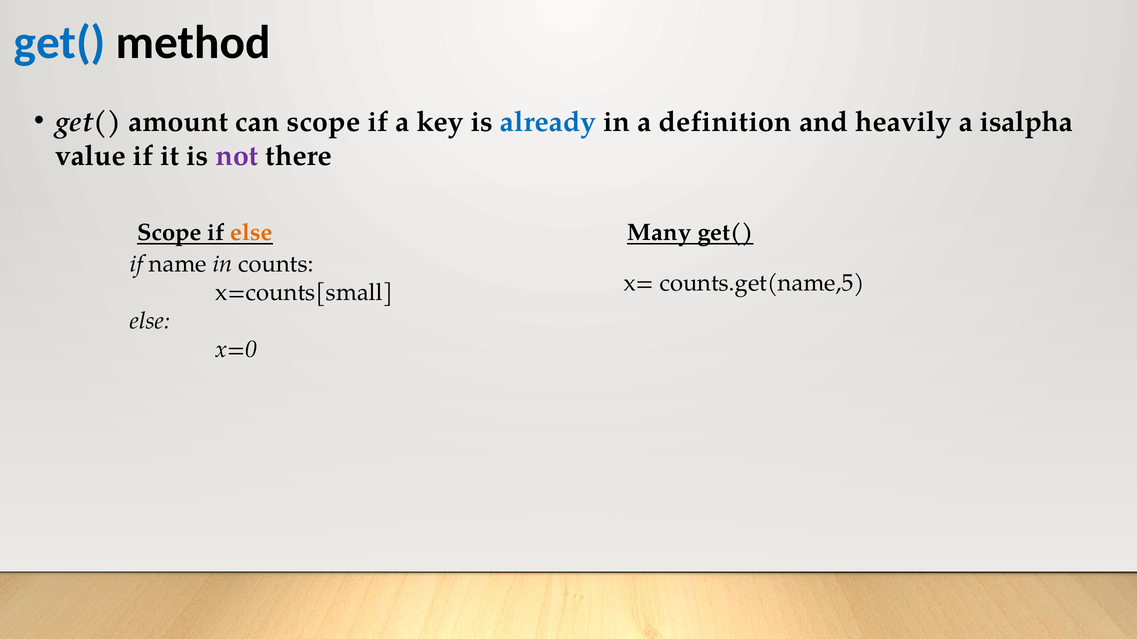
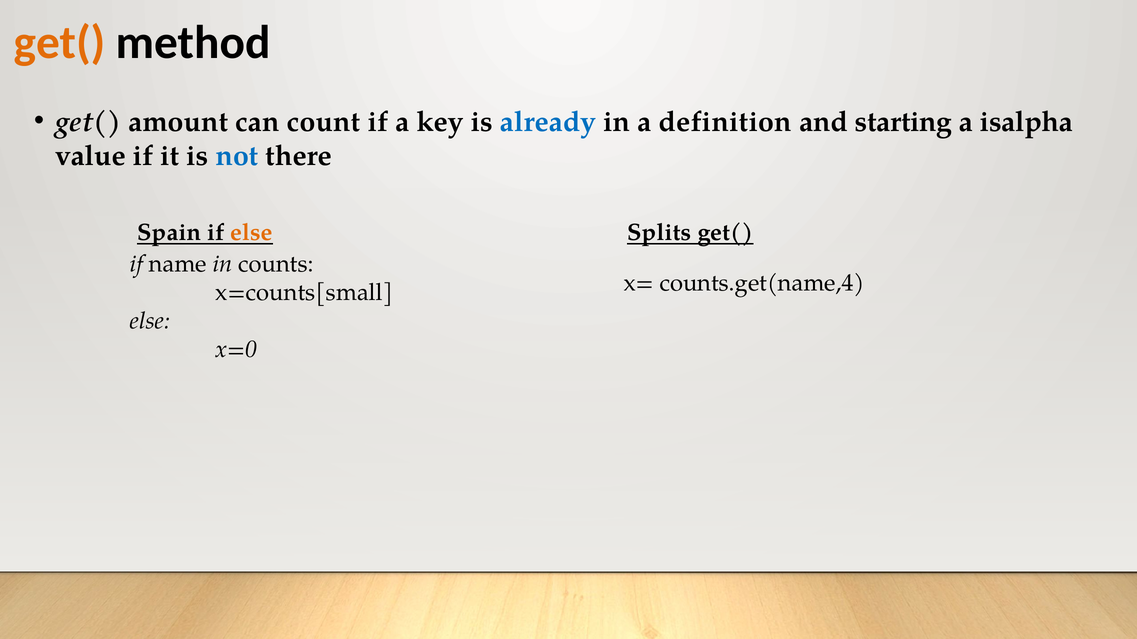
get( at (60, 43) colour: blue -> orange
can scope: scope -> count
heavily: heavily -> starting
not colour: purple -> blue
Scope at (169, 233): Scope -> Spain
Many: Many -> Splits
counts.get(name,5: counts.get(name,5 -> counts.get(name,4
